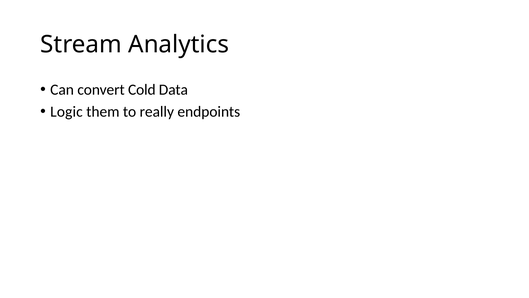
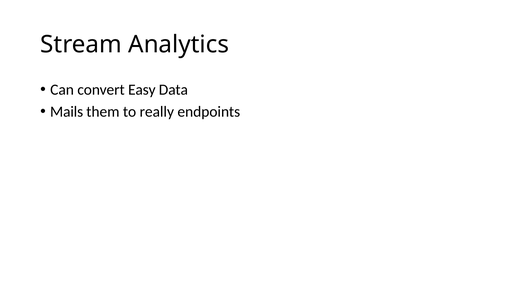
Cold: Cold -> Easy
Logic: Logic -> Mails
